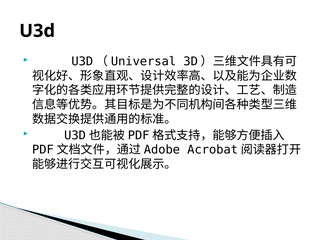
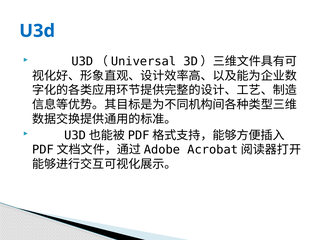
U3d colour: black -> blue
